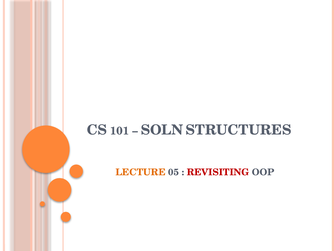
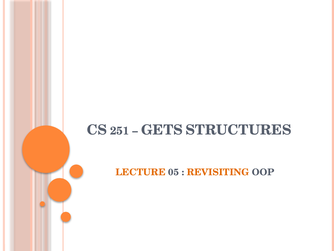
101: 101 -> 251
SOLN: SOLN -> GETS
REVISITING colour: red -> orange
